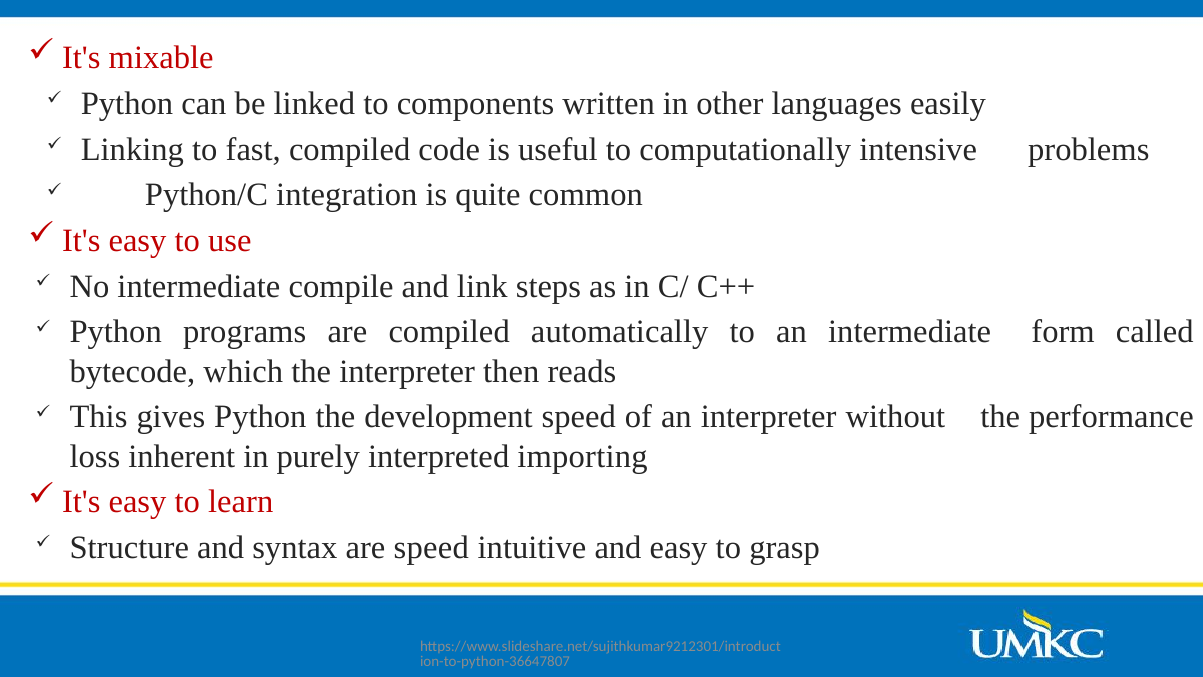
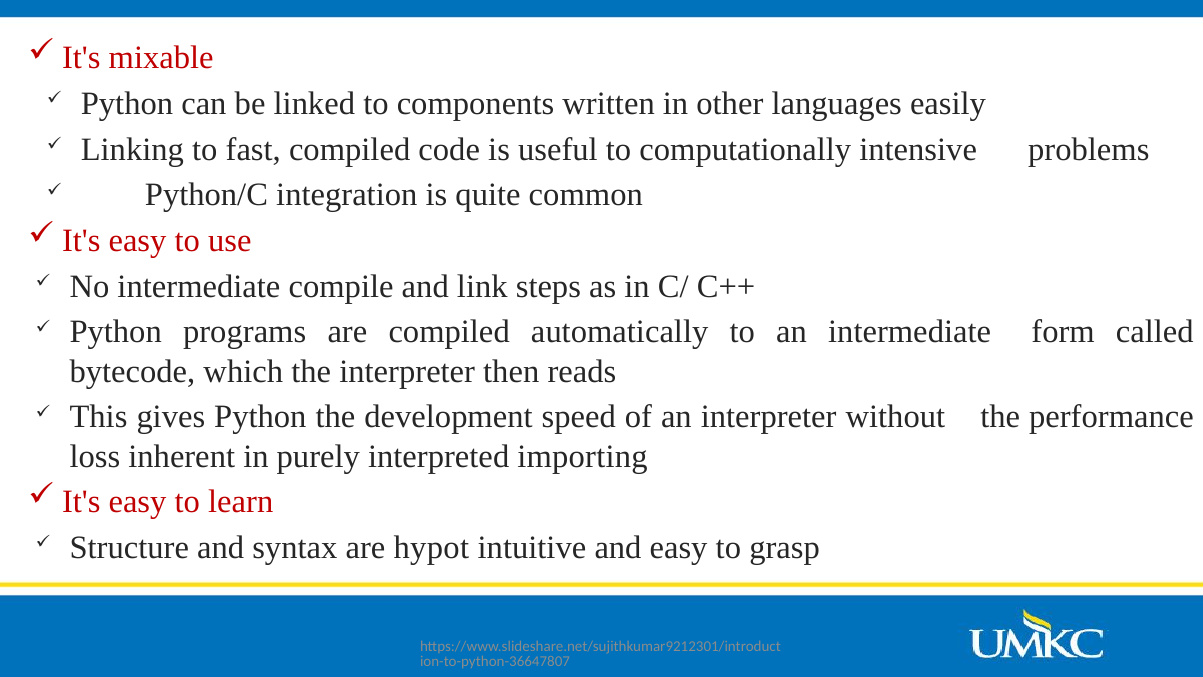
are speed: speed -> hypot
